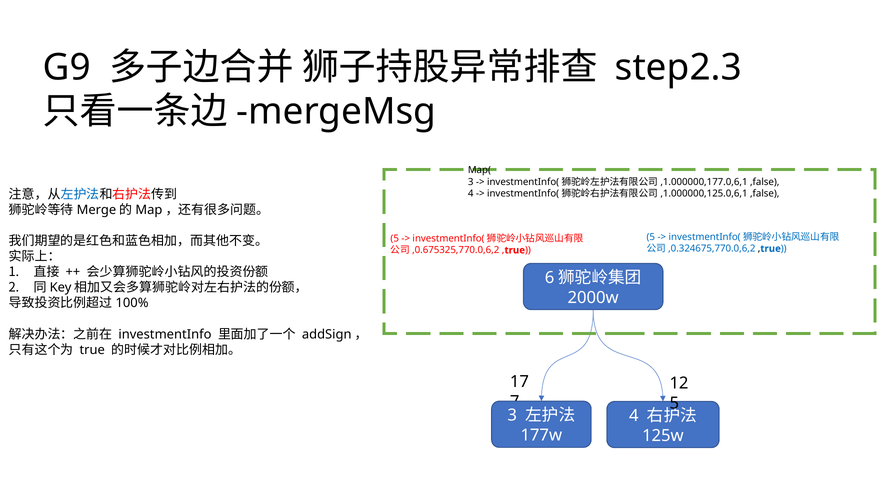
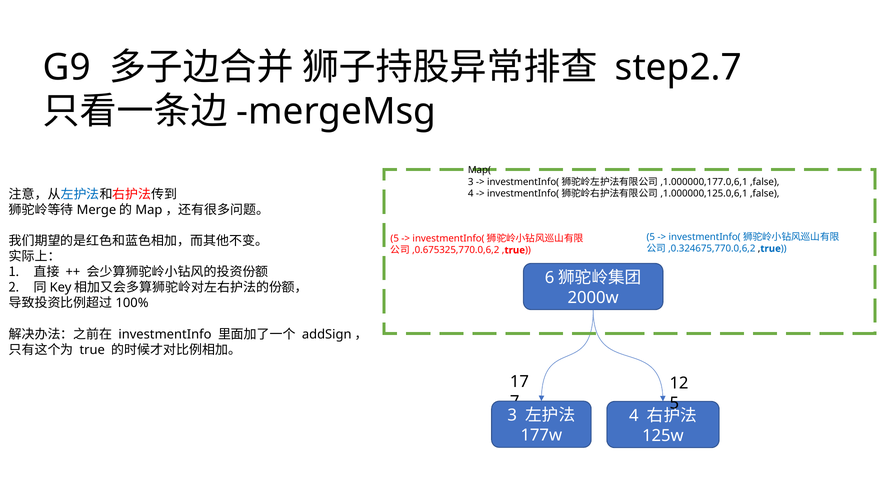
step2.3: step2.3 -> step2.7
